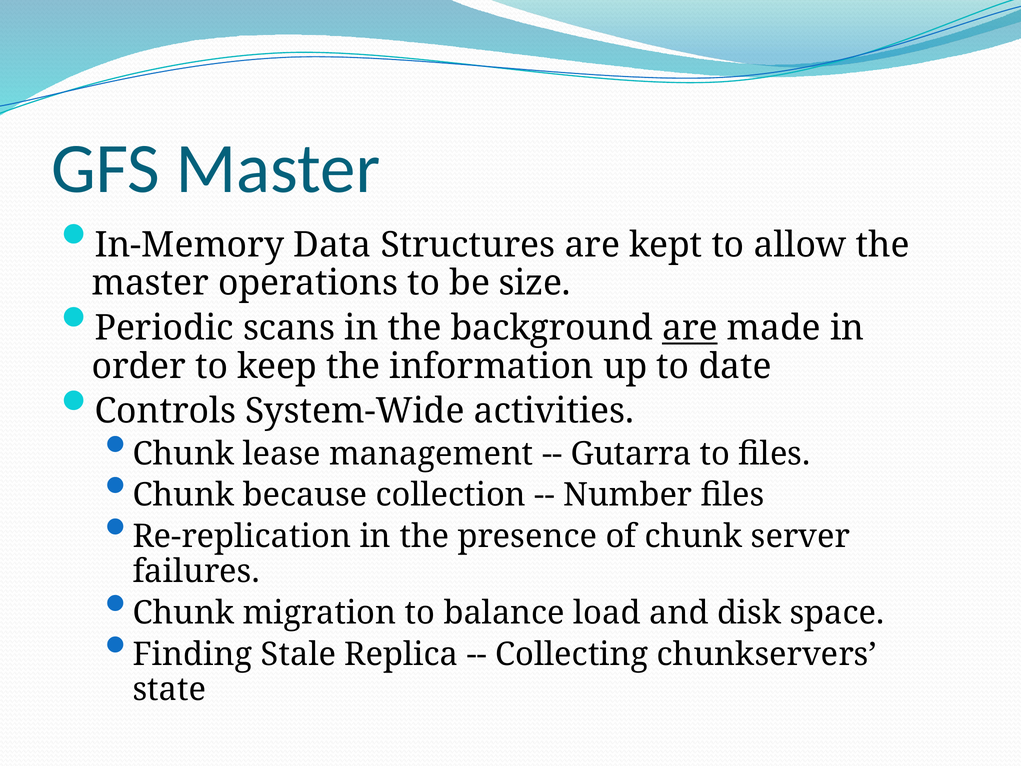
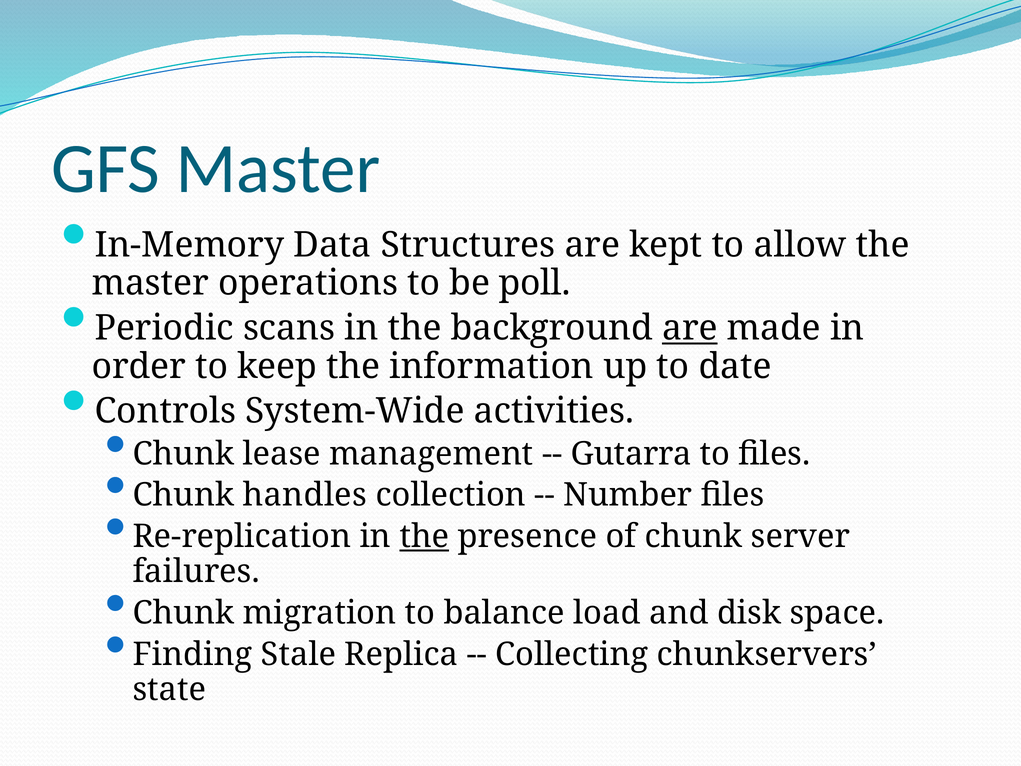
size: size -> poll
because: because -> handles
the at (424, 536) underline: none -> present
